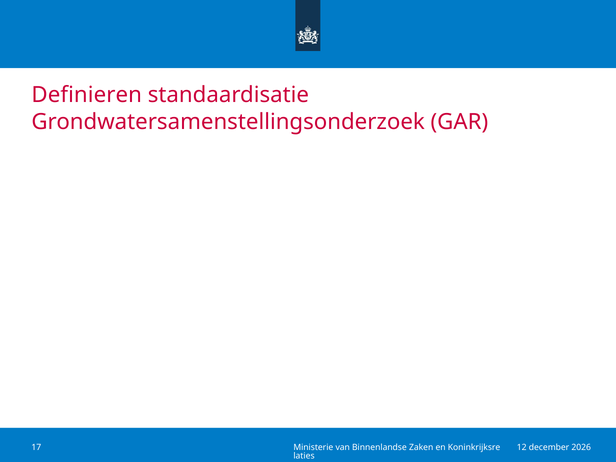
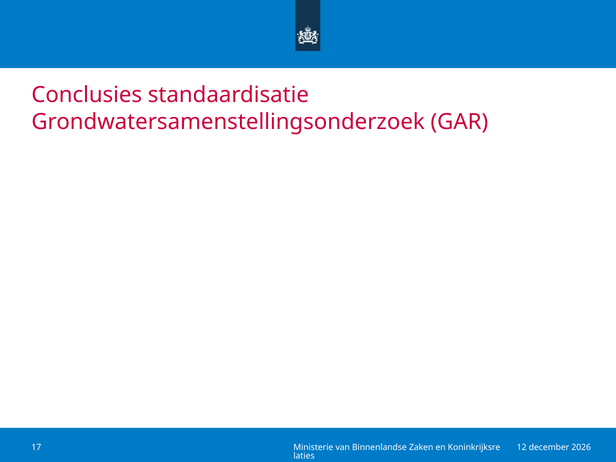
Definieren: Definieren -> Conclusies
